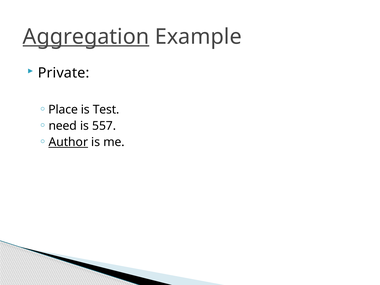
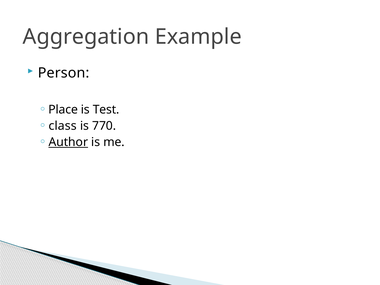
Aggregation underline: present -> none
Private: Private -> Person
need: need -> class
557: 557 -> 770
